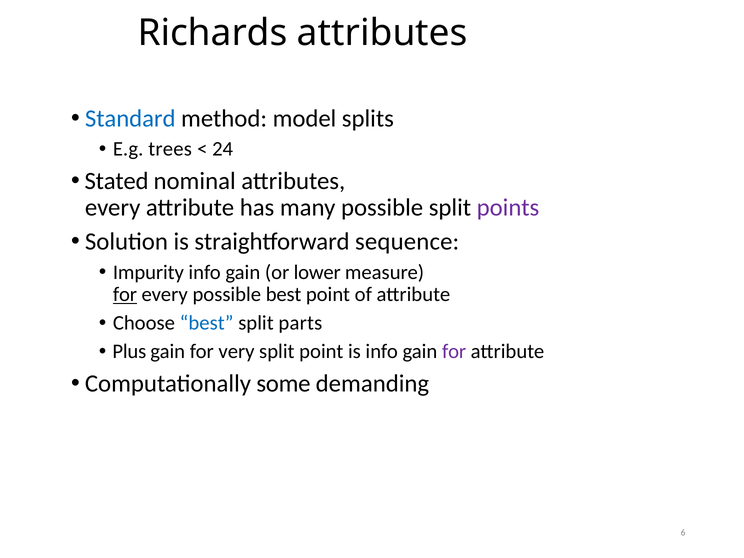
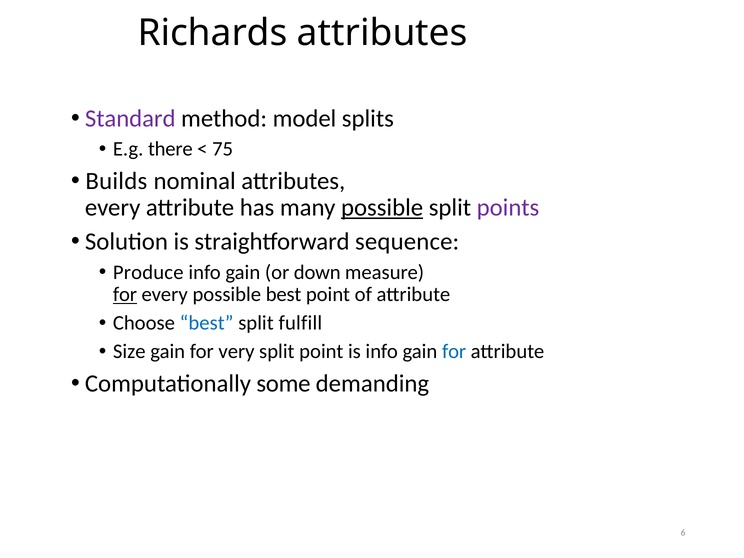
Standard colour: blue -> purple
trees: trees -> there
24: 24 -> 75
Stated: Stated -> Builds
possible at (382, 208) underline: none -> present
Impurity: Impurity -> Produce
lower: lower -> down
parts: parts -> fulfill
Plus: Plus -> Size
for at (454, 352) colour: purple -> blue
